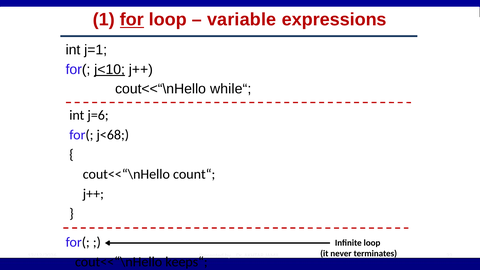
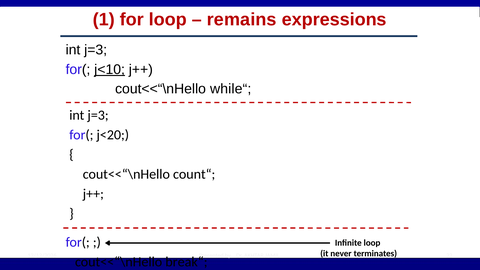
for underline: present -> none
variable: variable -> remains
j=1 at (96, 50): j=1 -> j=3
j=6 at (98, 115): j=6 -> j=3
j<68: j<68 -> j<20
keeps“: keeps“ -> break“
